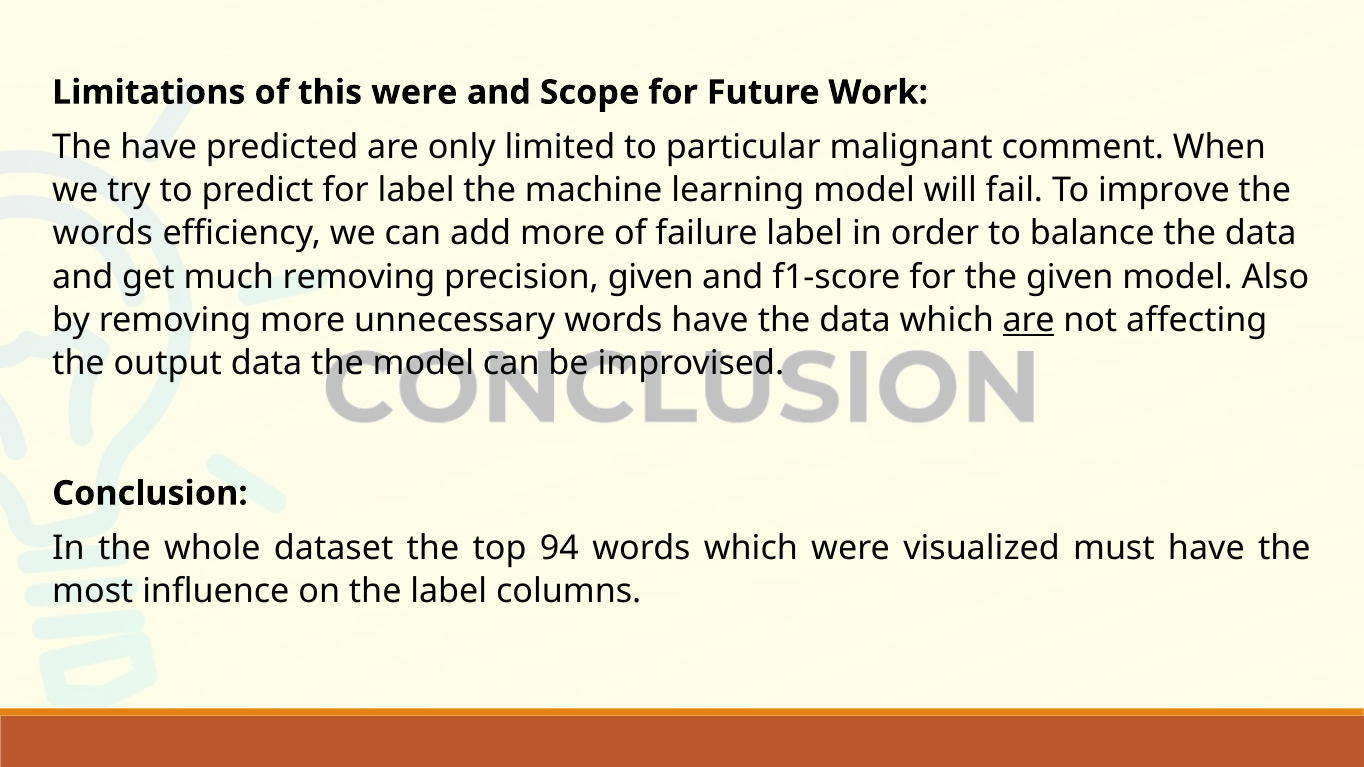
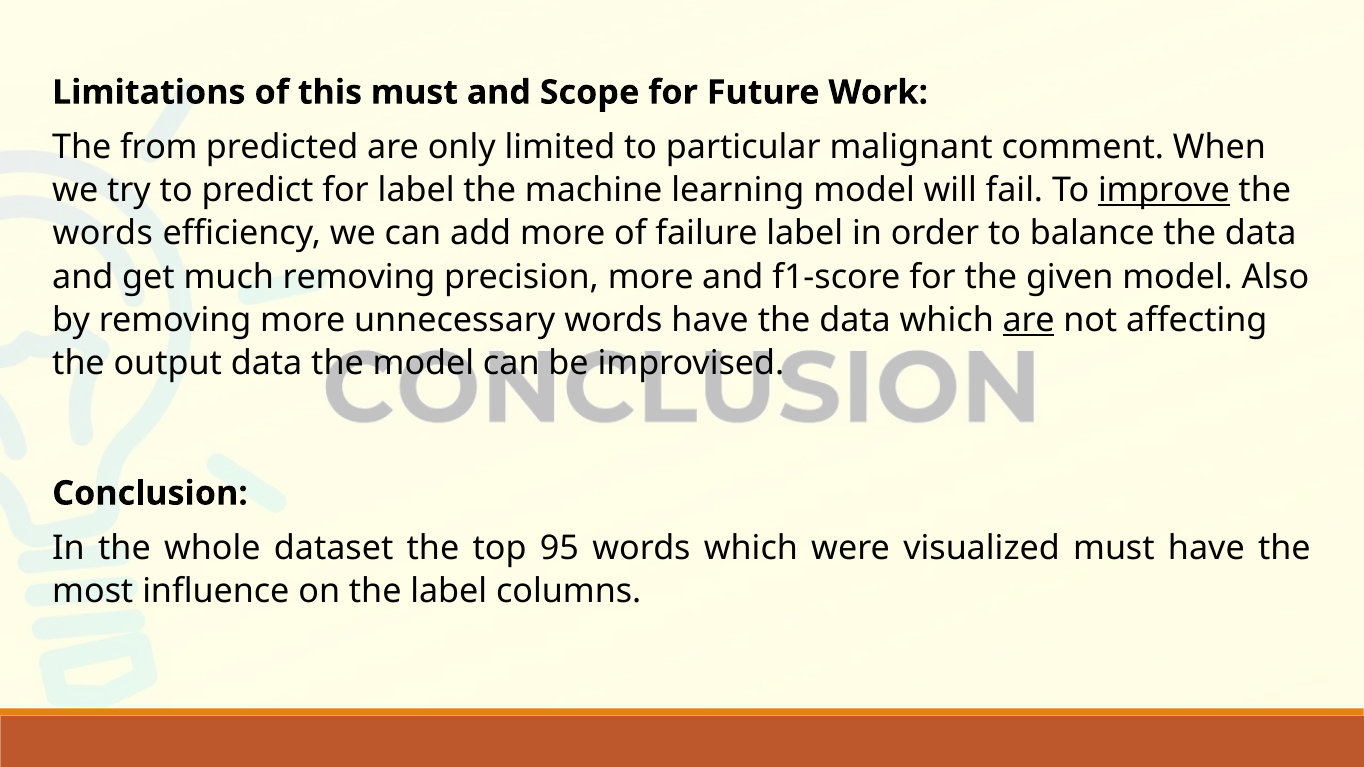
this were: were -> must
The have: have -> from
improve underline: none -> present
precision given: given -> more
94: 94 -> 95
